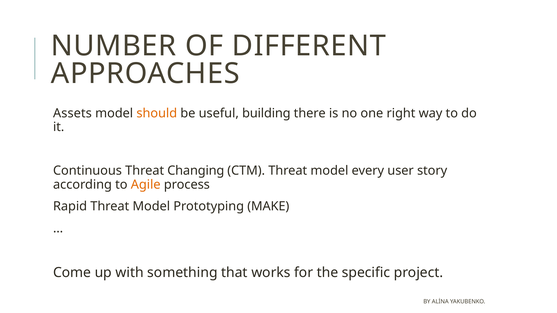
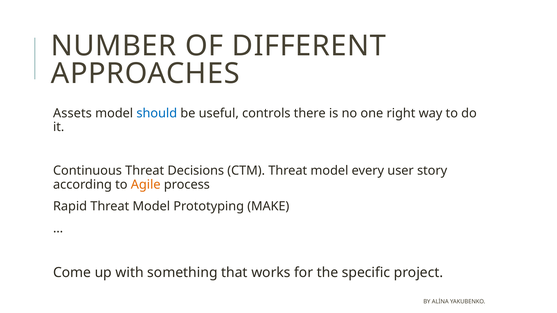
should colour: orange -> blue
building: building -> controls
Changing: Changing -> Decisions
